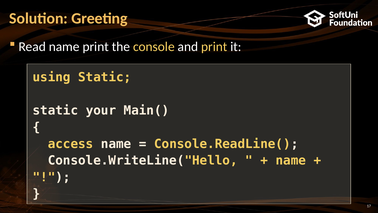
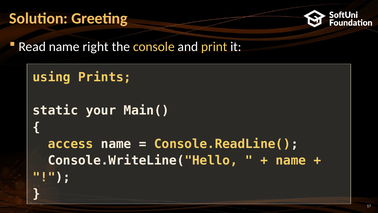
name print: print -> right
using Static: Static -> Prints
